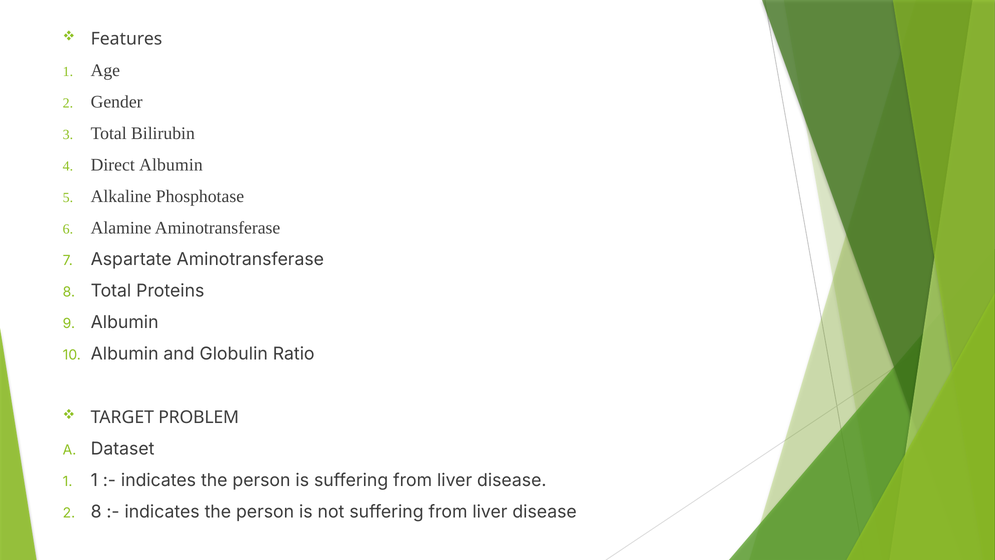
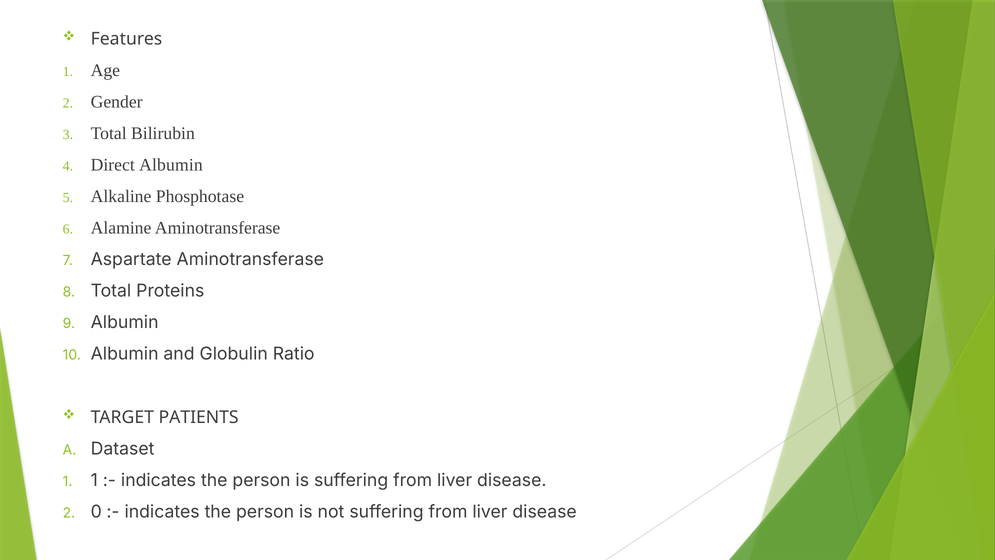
PROBLEM: PROBLEM -> PATIENTS
2 8: 8 -> 0
